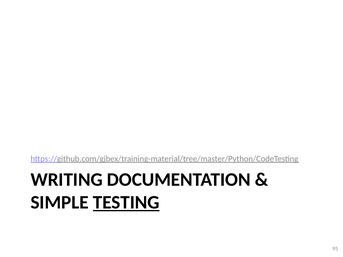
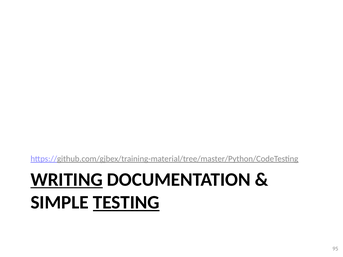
WRITING underline: none -> present
